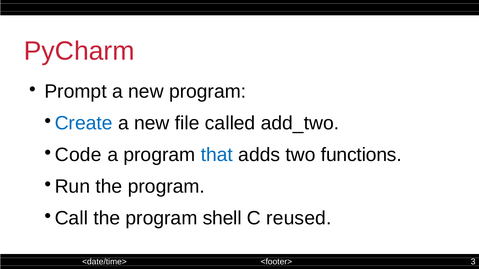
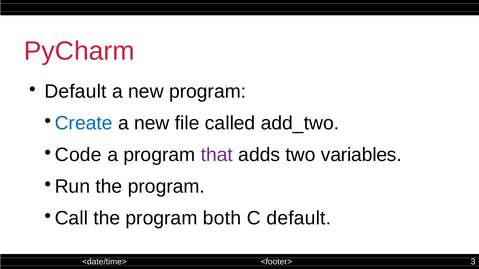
Prompt at (76, 92): Prompt -> Default
that colour: blue -> purple
functions: functions -> variables
shell: shell -> both
C reused: reused -> default
